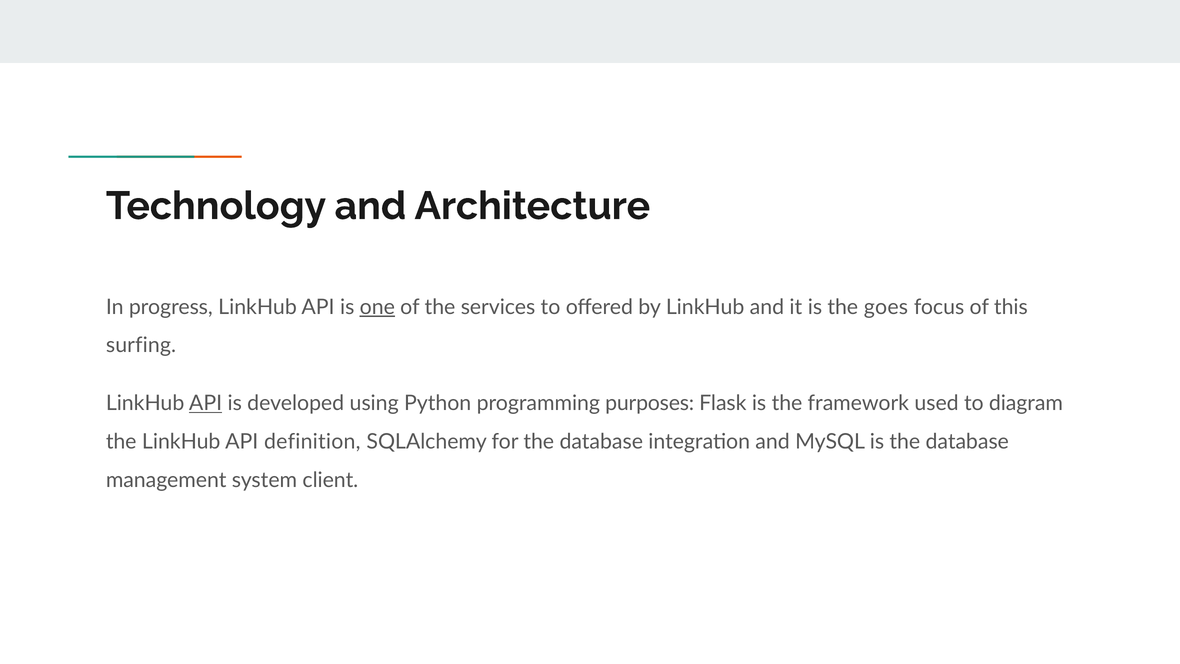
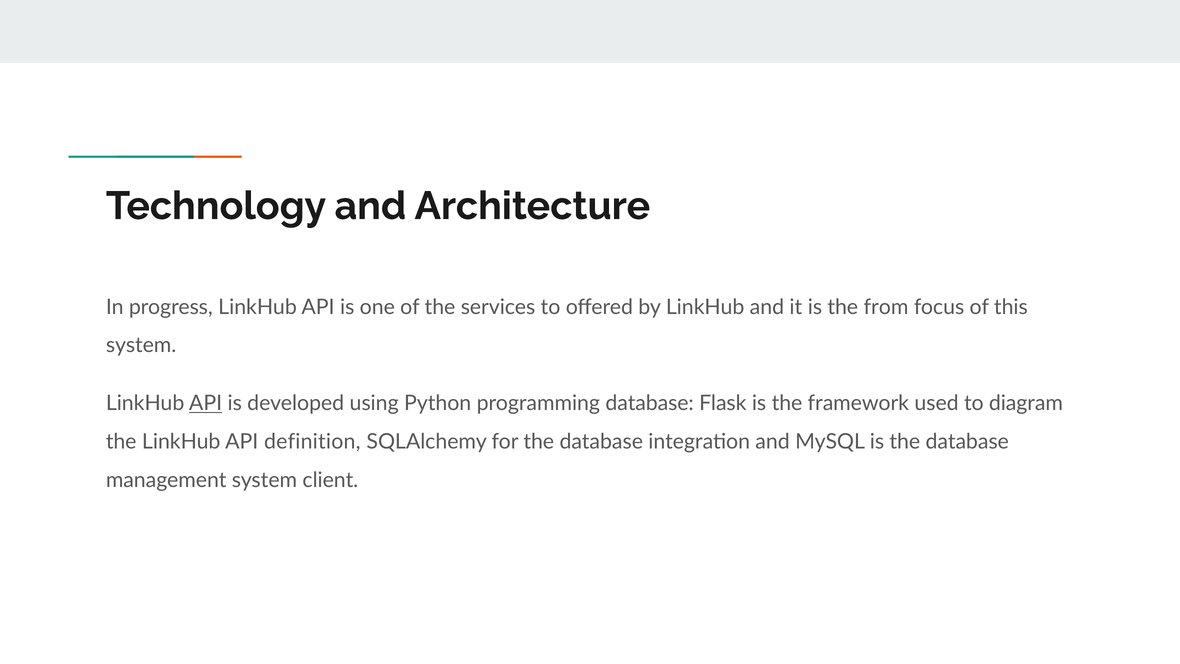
one underline: present -> none
goes: goes -> from
surfing at (141, 345): surfing -> system
programming purposes: purposes -> database
